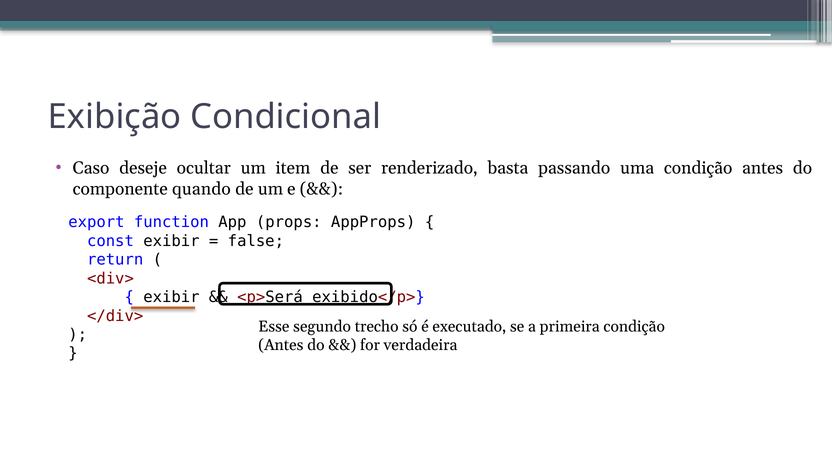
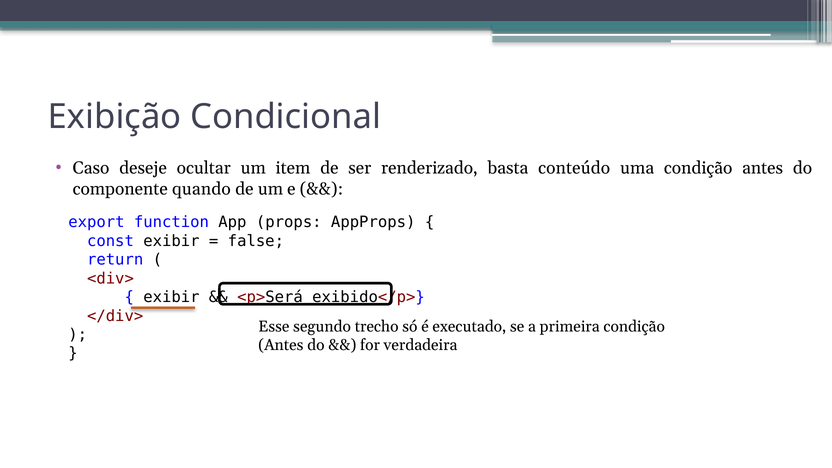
passando: passando -> conteúdo
